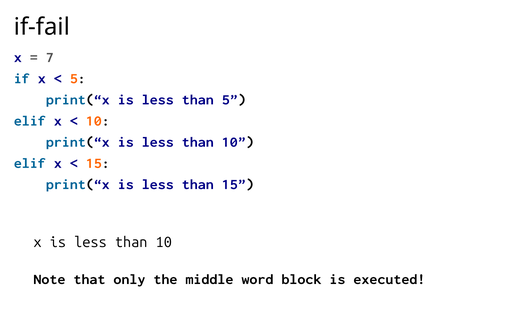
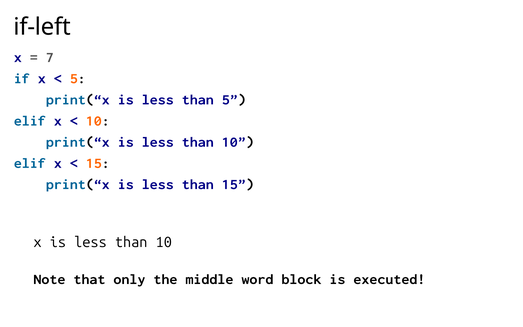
if-fail: if-fail -> if-left
